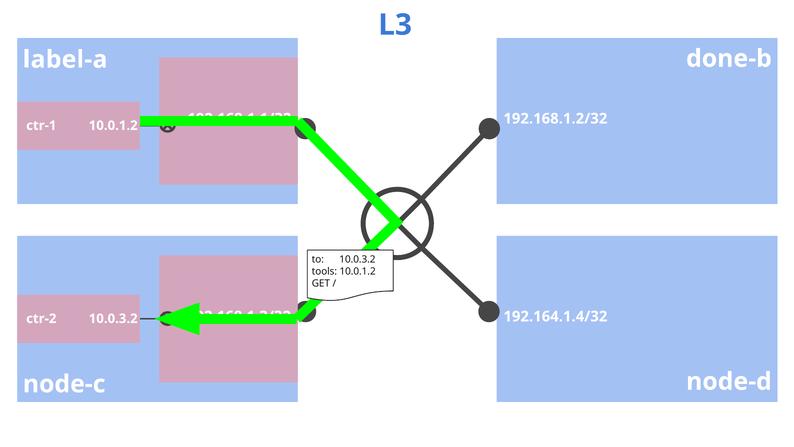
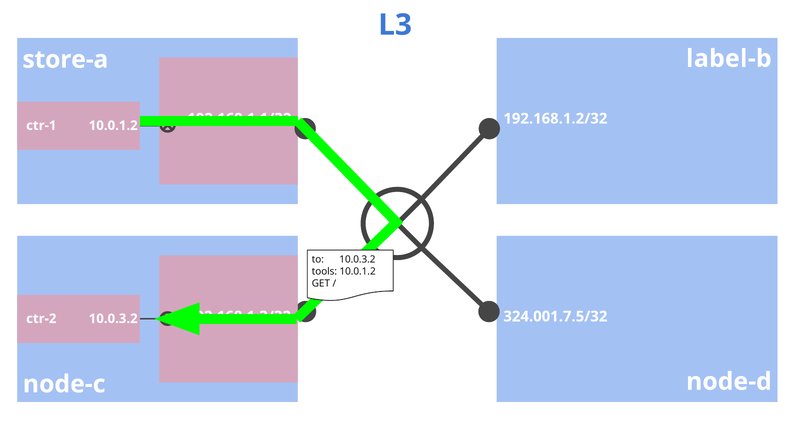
done-b: done-b -> label-b
label-a: label-a -> store-a
192.164.1.4/32: 192.164.1.4/32 -> 324.001.7.5/32
